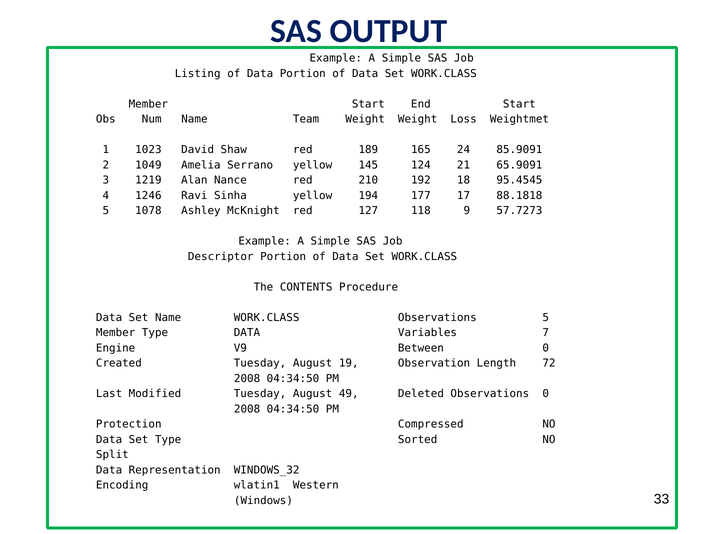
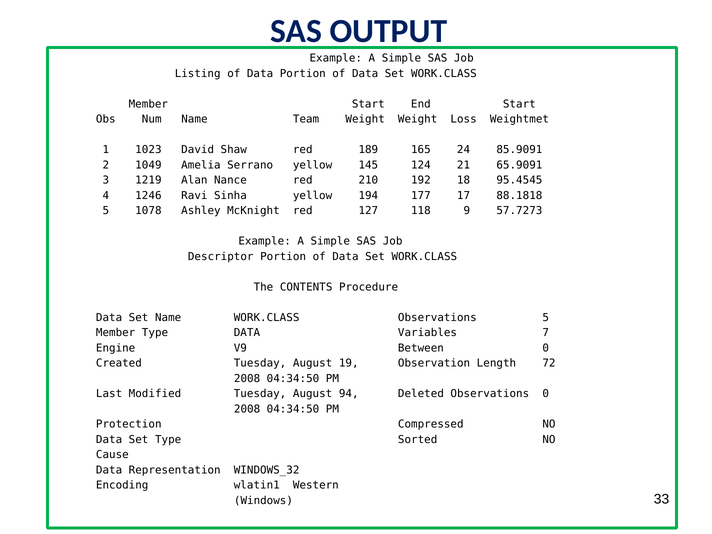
49: 49 -> 94
Split: Split -> Cause
